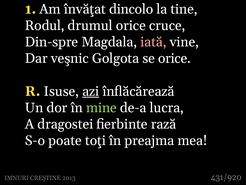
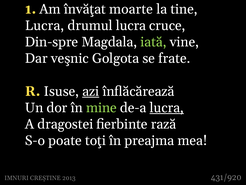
dincolo: dincolo -> moarte
Rodul at (45, 25): Rodul -> Lucra
drumul orice: orice -> lucra
iată colour: pink -> light green
se orice: orice -> frate
lucra at (167, 107) underline: none -> present
